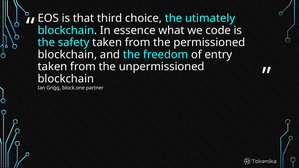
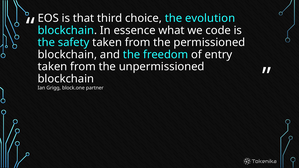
utimately: utimately -> evolution
